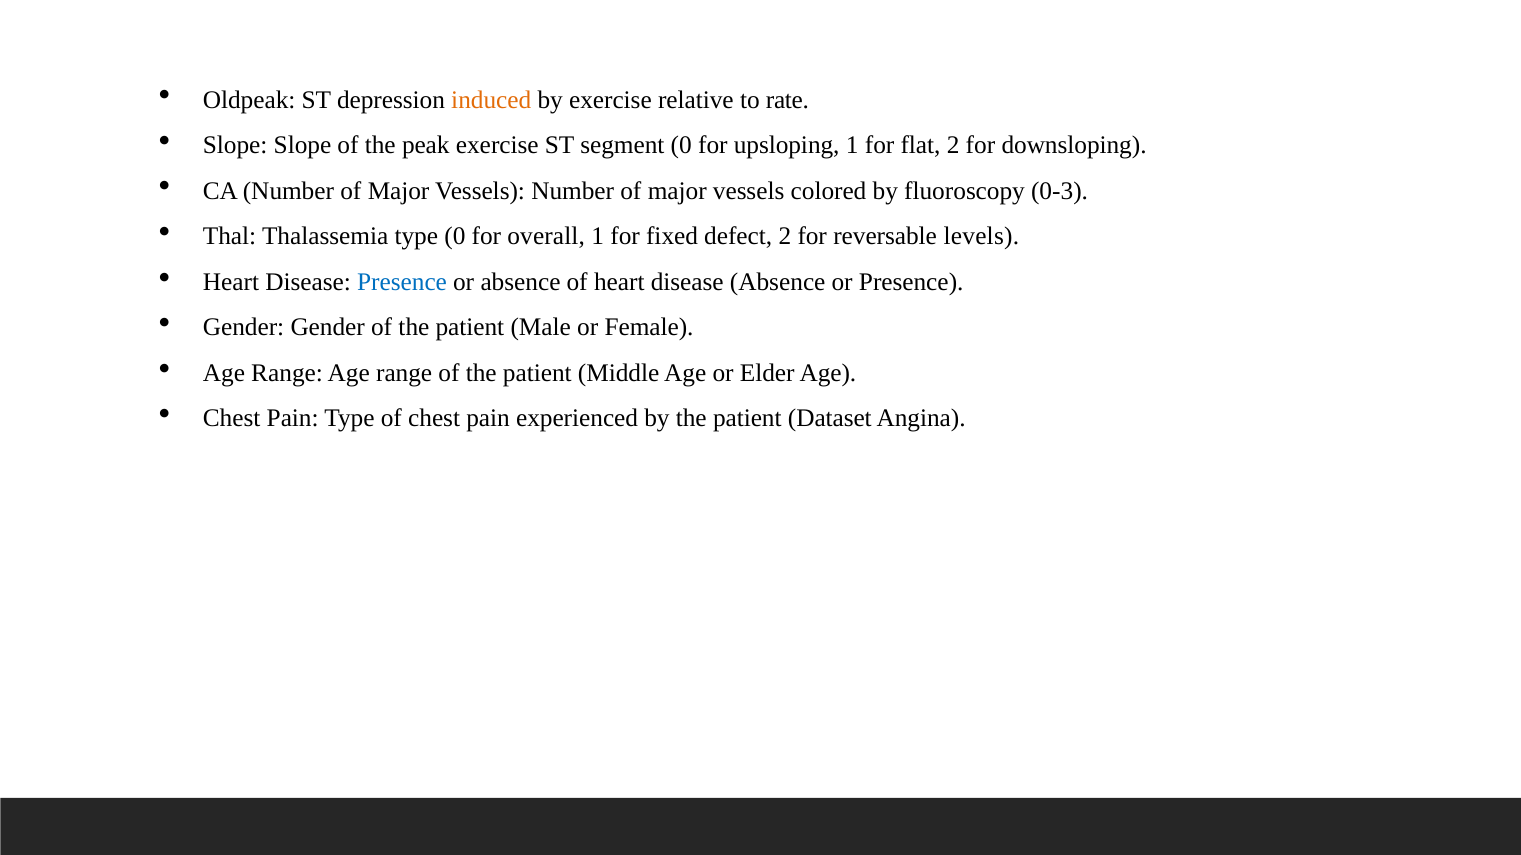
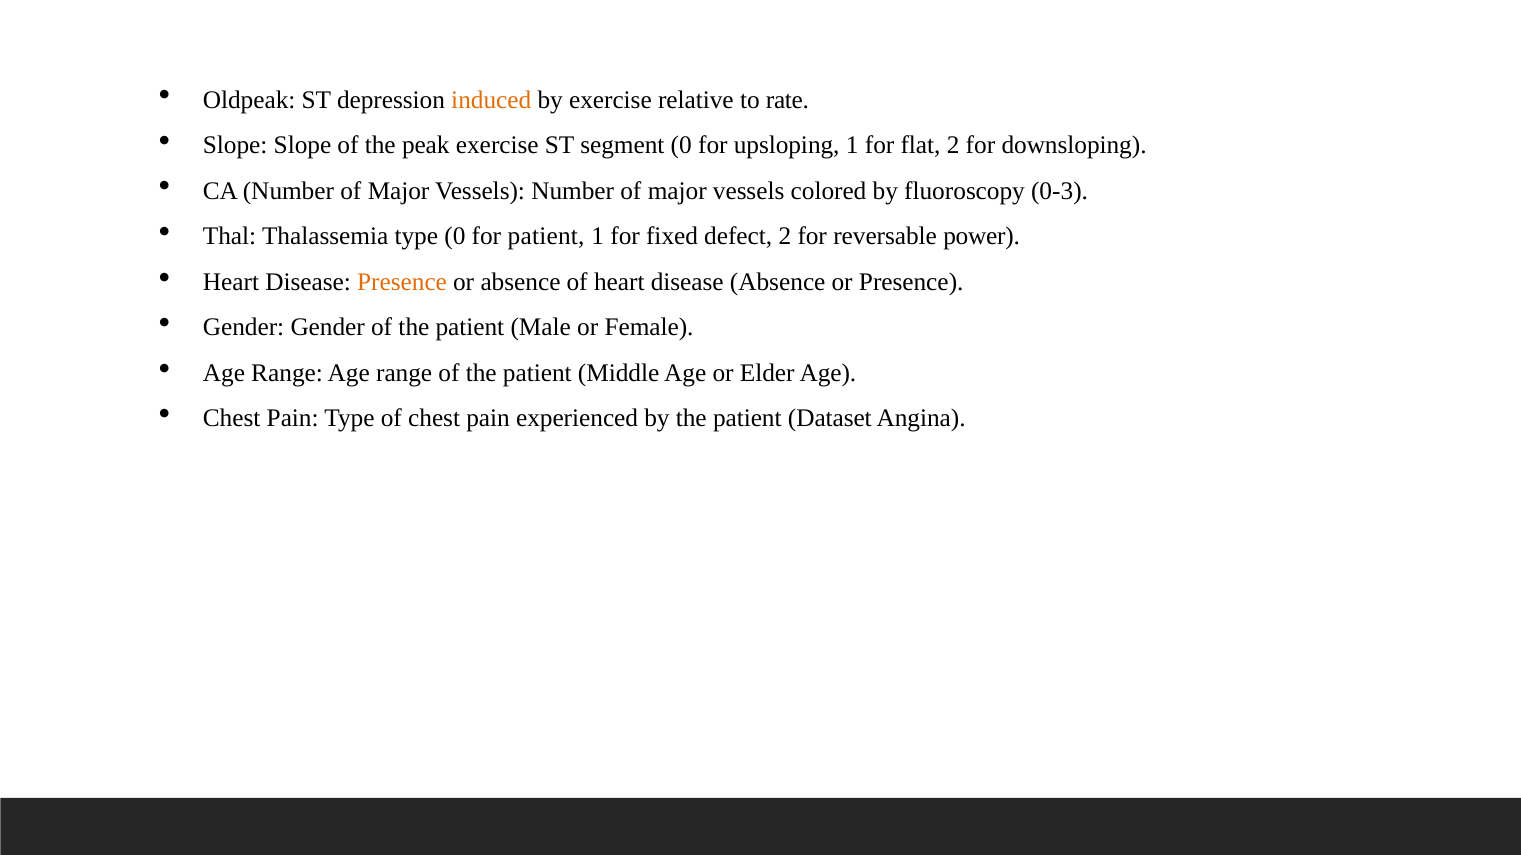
for overall: overall -> patient
levels: levels -> power
Presence at (402, 282) colour: blue -> orange
